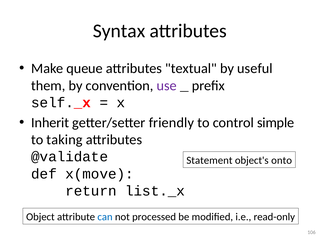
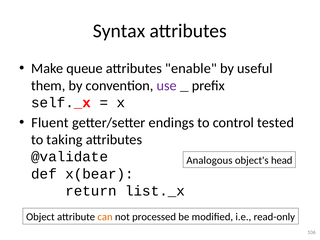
textual: textual -> enable
Inherit: Inherit -> Fluent
friendly: friendly -> endings
simple: simple -> tested
Statement: Statement -> Analogous
onto: onto -> head
x(move: x(move -> x(bear
can colour: blue -> orange
